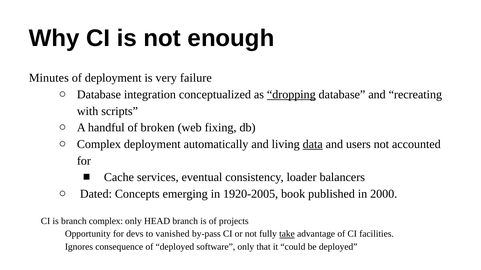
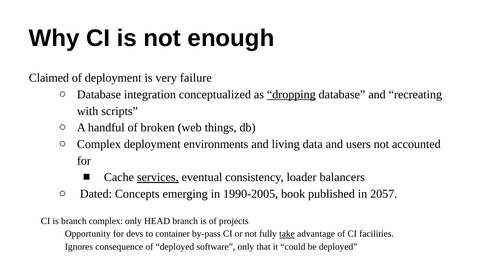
Minutes: Minutes -> Claimed
fixing: fixing -> things
automatically: automatically -> environments
data underline: present -> none
services underline: none -> present
1920-2005: 1920-2005 -> 1990-2005
2000: 2000 -> 2057
vanished: vanished -> container
